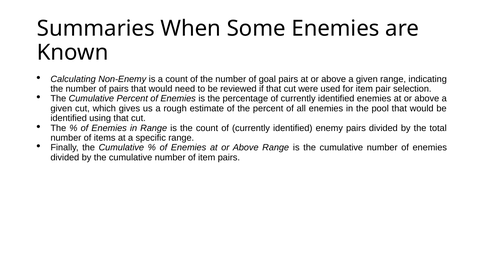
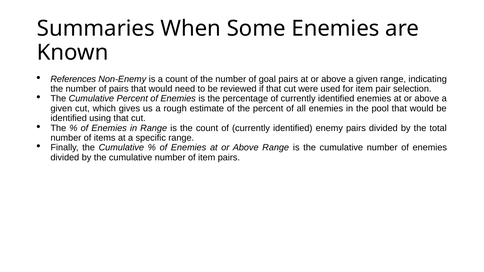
Calculating: Calculating -> References
